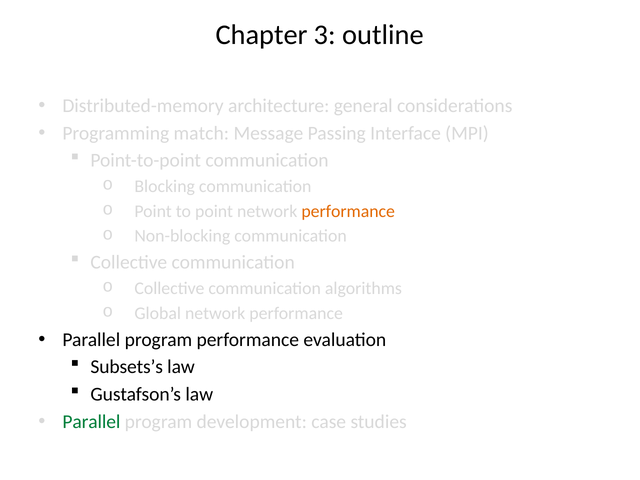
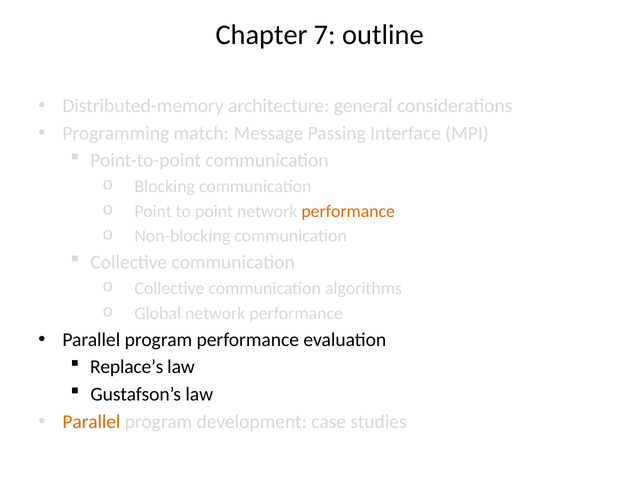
3: 3 -> 7
Subsets’s: Subsets’s -> Replace’s
Parallel at (91, 422) colour: green -> orange
